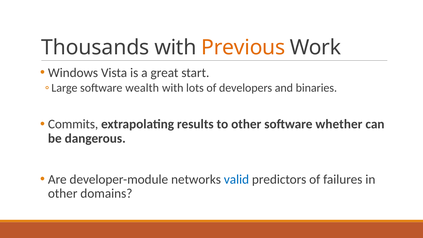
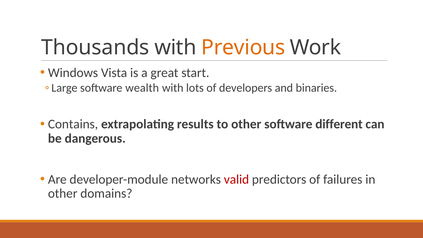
Commits: Commits -> Contains
whether: whether -> different
valid colour: blue -> red
